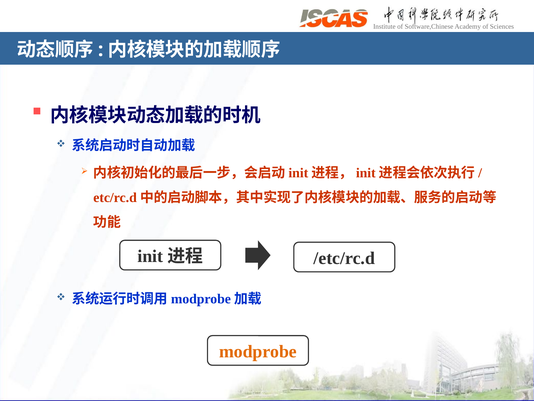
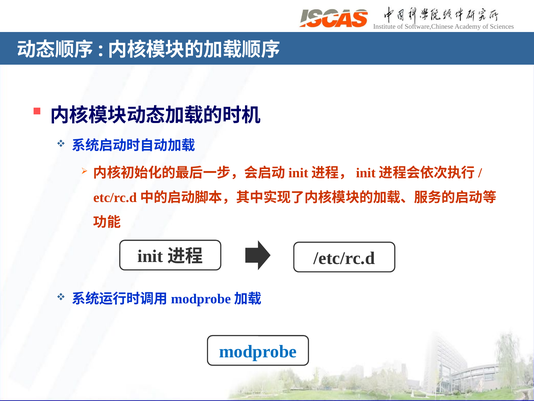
modprobe colour: orange -> blue
